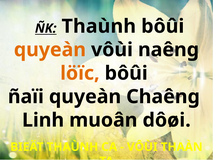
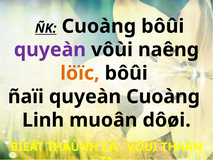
ÑK Thaùnh: Thaùnh -> Cuoàng
quyeàn at (50, 50) colour: orange -> purple
quyeàn Chaêng: Chaêng -> Cuoàng
